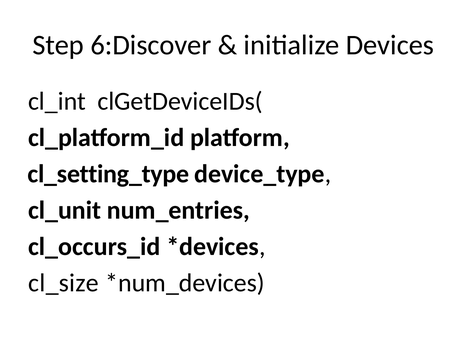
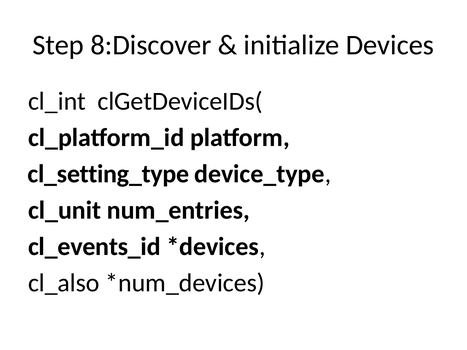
6:Discover: 6:Discover -> 8:Discover
cl_occurs_id: cl_occurs_id -> cl_events_id
cl_size: cl_size -> cl_also
